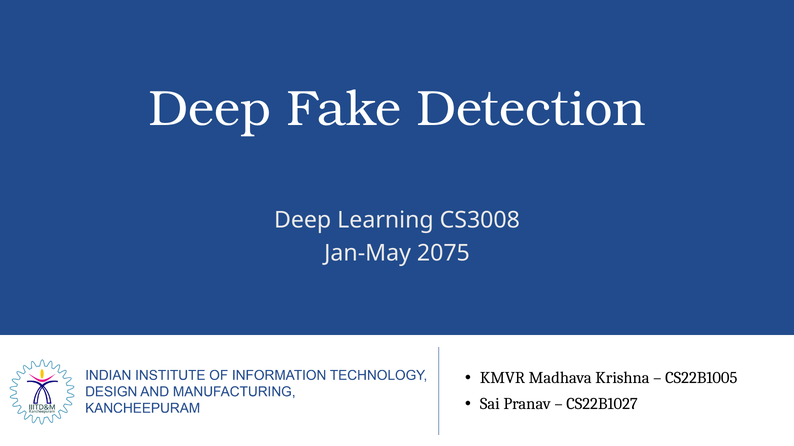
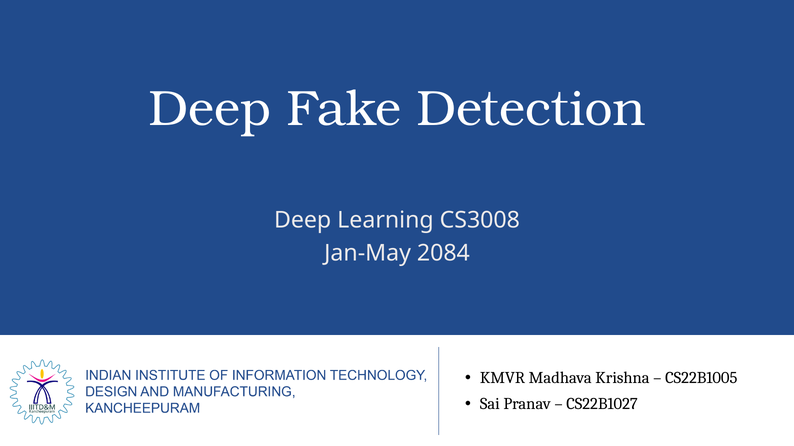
2075: 2075 -> 2084
